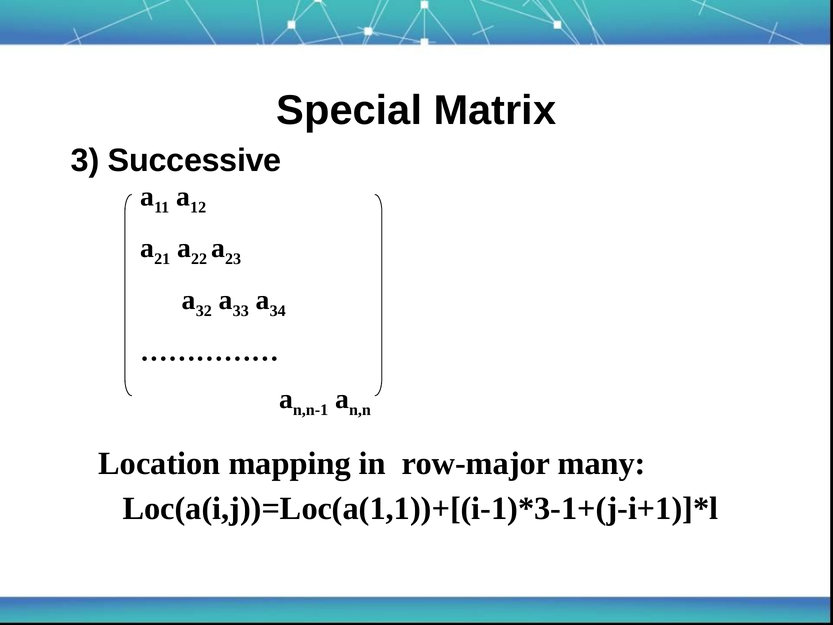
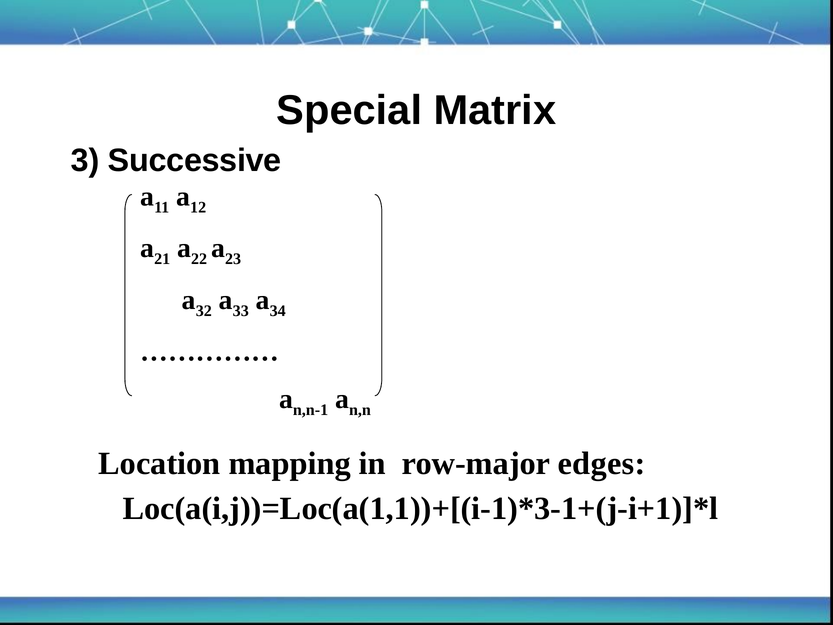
many: many -> edges
